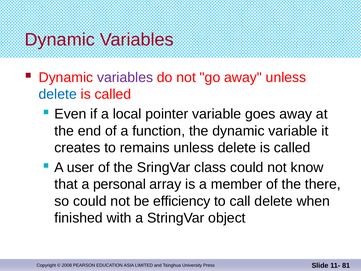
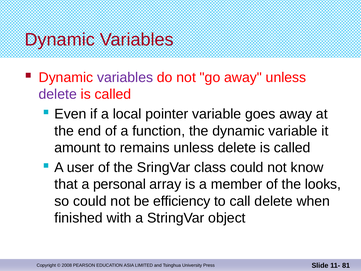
delete at (58, 94) colour: blue -> purple
creates: creates -> amount
there: there -> looks
